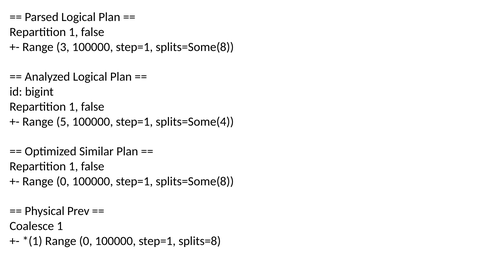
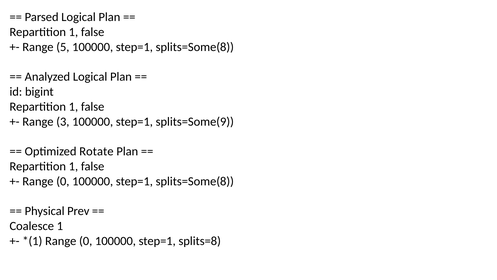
3: 3 -> 5
5: 5 -> 3
splits=Some(4: splits=Some(4 -> splits=Some(9
Similar: Similar -> Rotate
